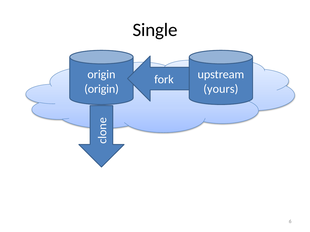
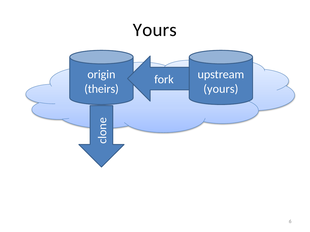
Single at (155, 30): Single -> Yours
origin at (102, 89): origin -> theirs
